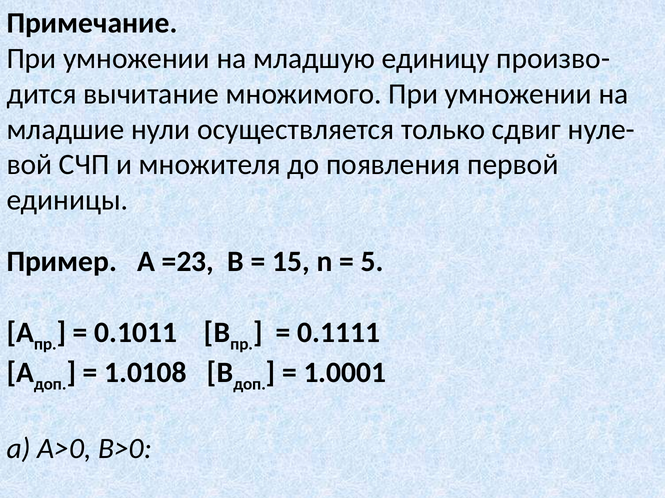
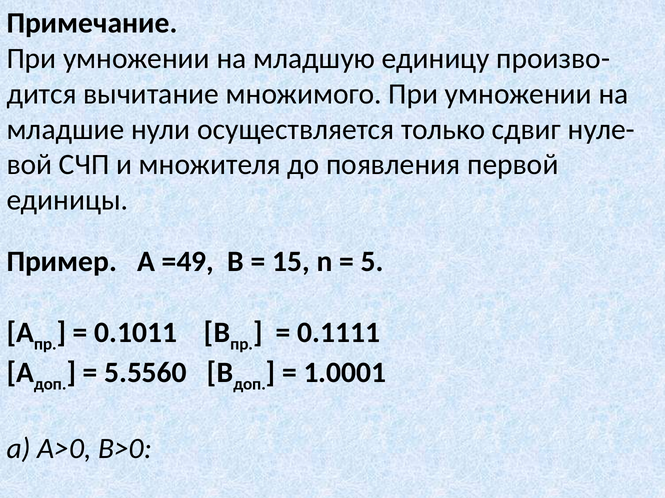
=23: =23 -> =49
1.0108: 1.0108 -> 5.5560
